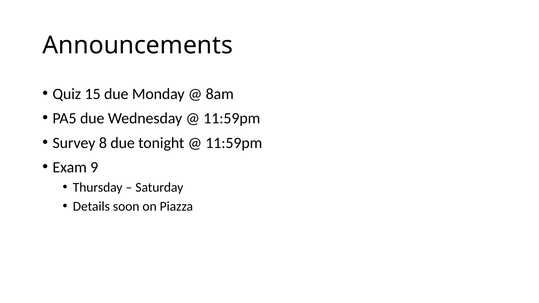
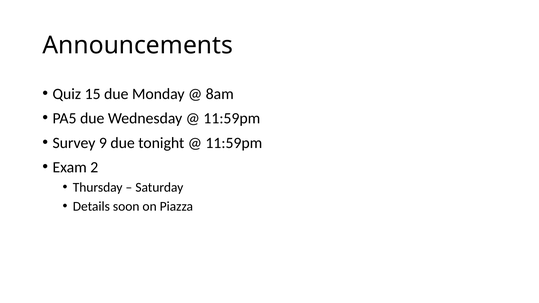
8: 8 -> 9
9: 9 -> 2
